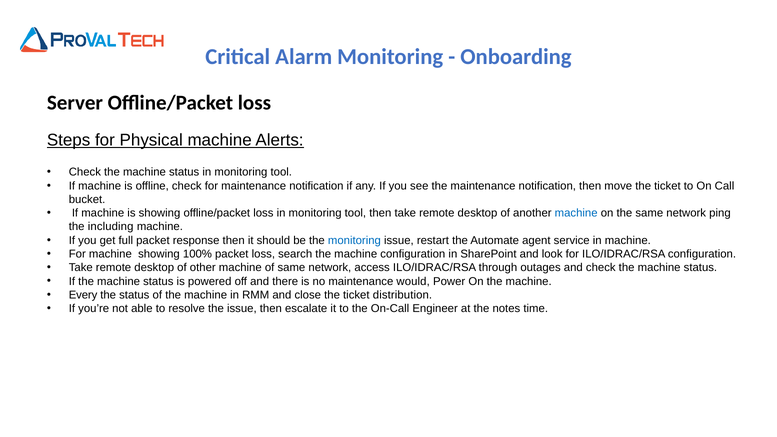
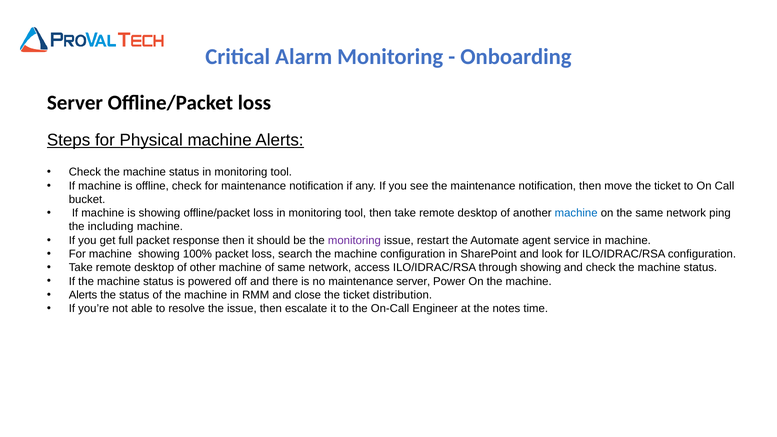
monitoring at (354, 240) colour: blue -> purple
through outages: outages -> showing
maintenance would: would -> server
Every at (83, 295): Every -> Alerts
